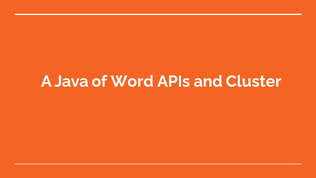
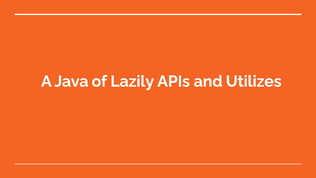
Word: Word -> Lazily
Cluster: Cluster -> Utilizes
